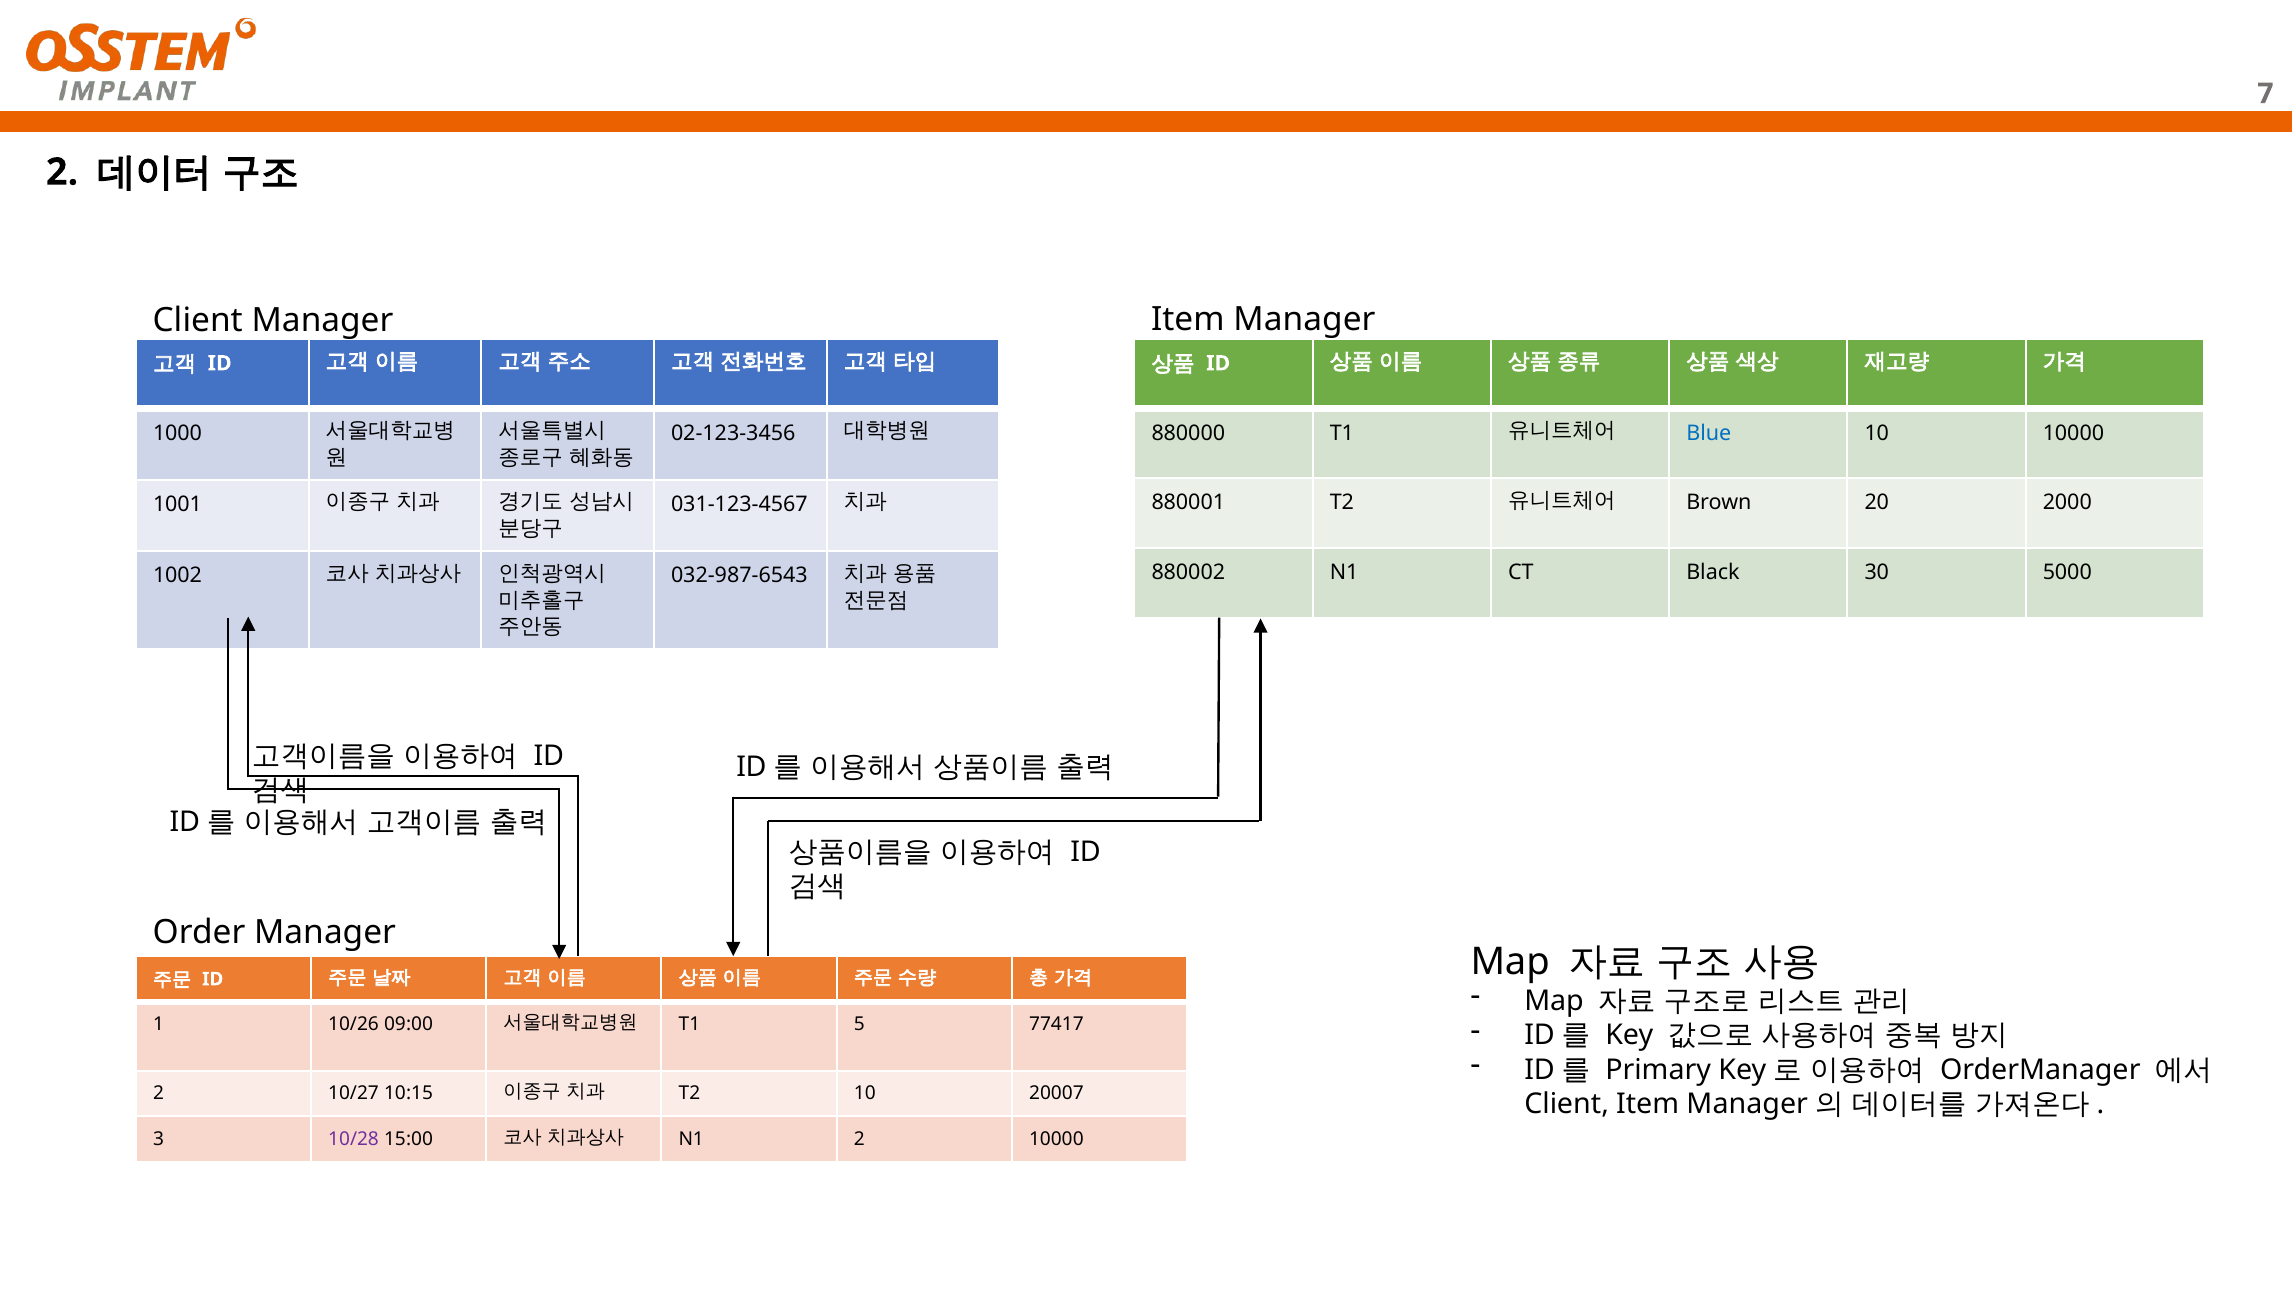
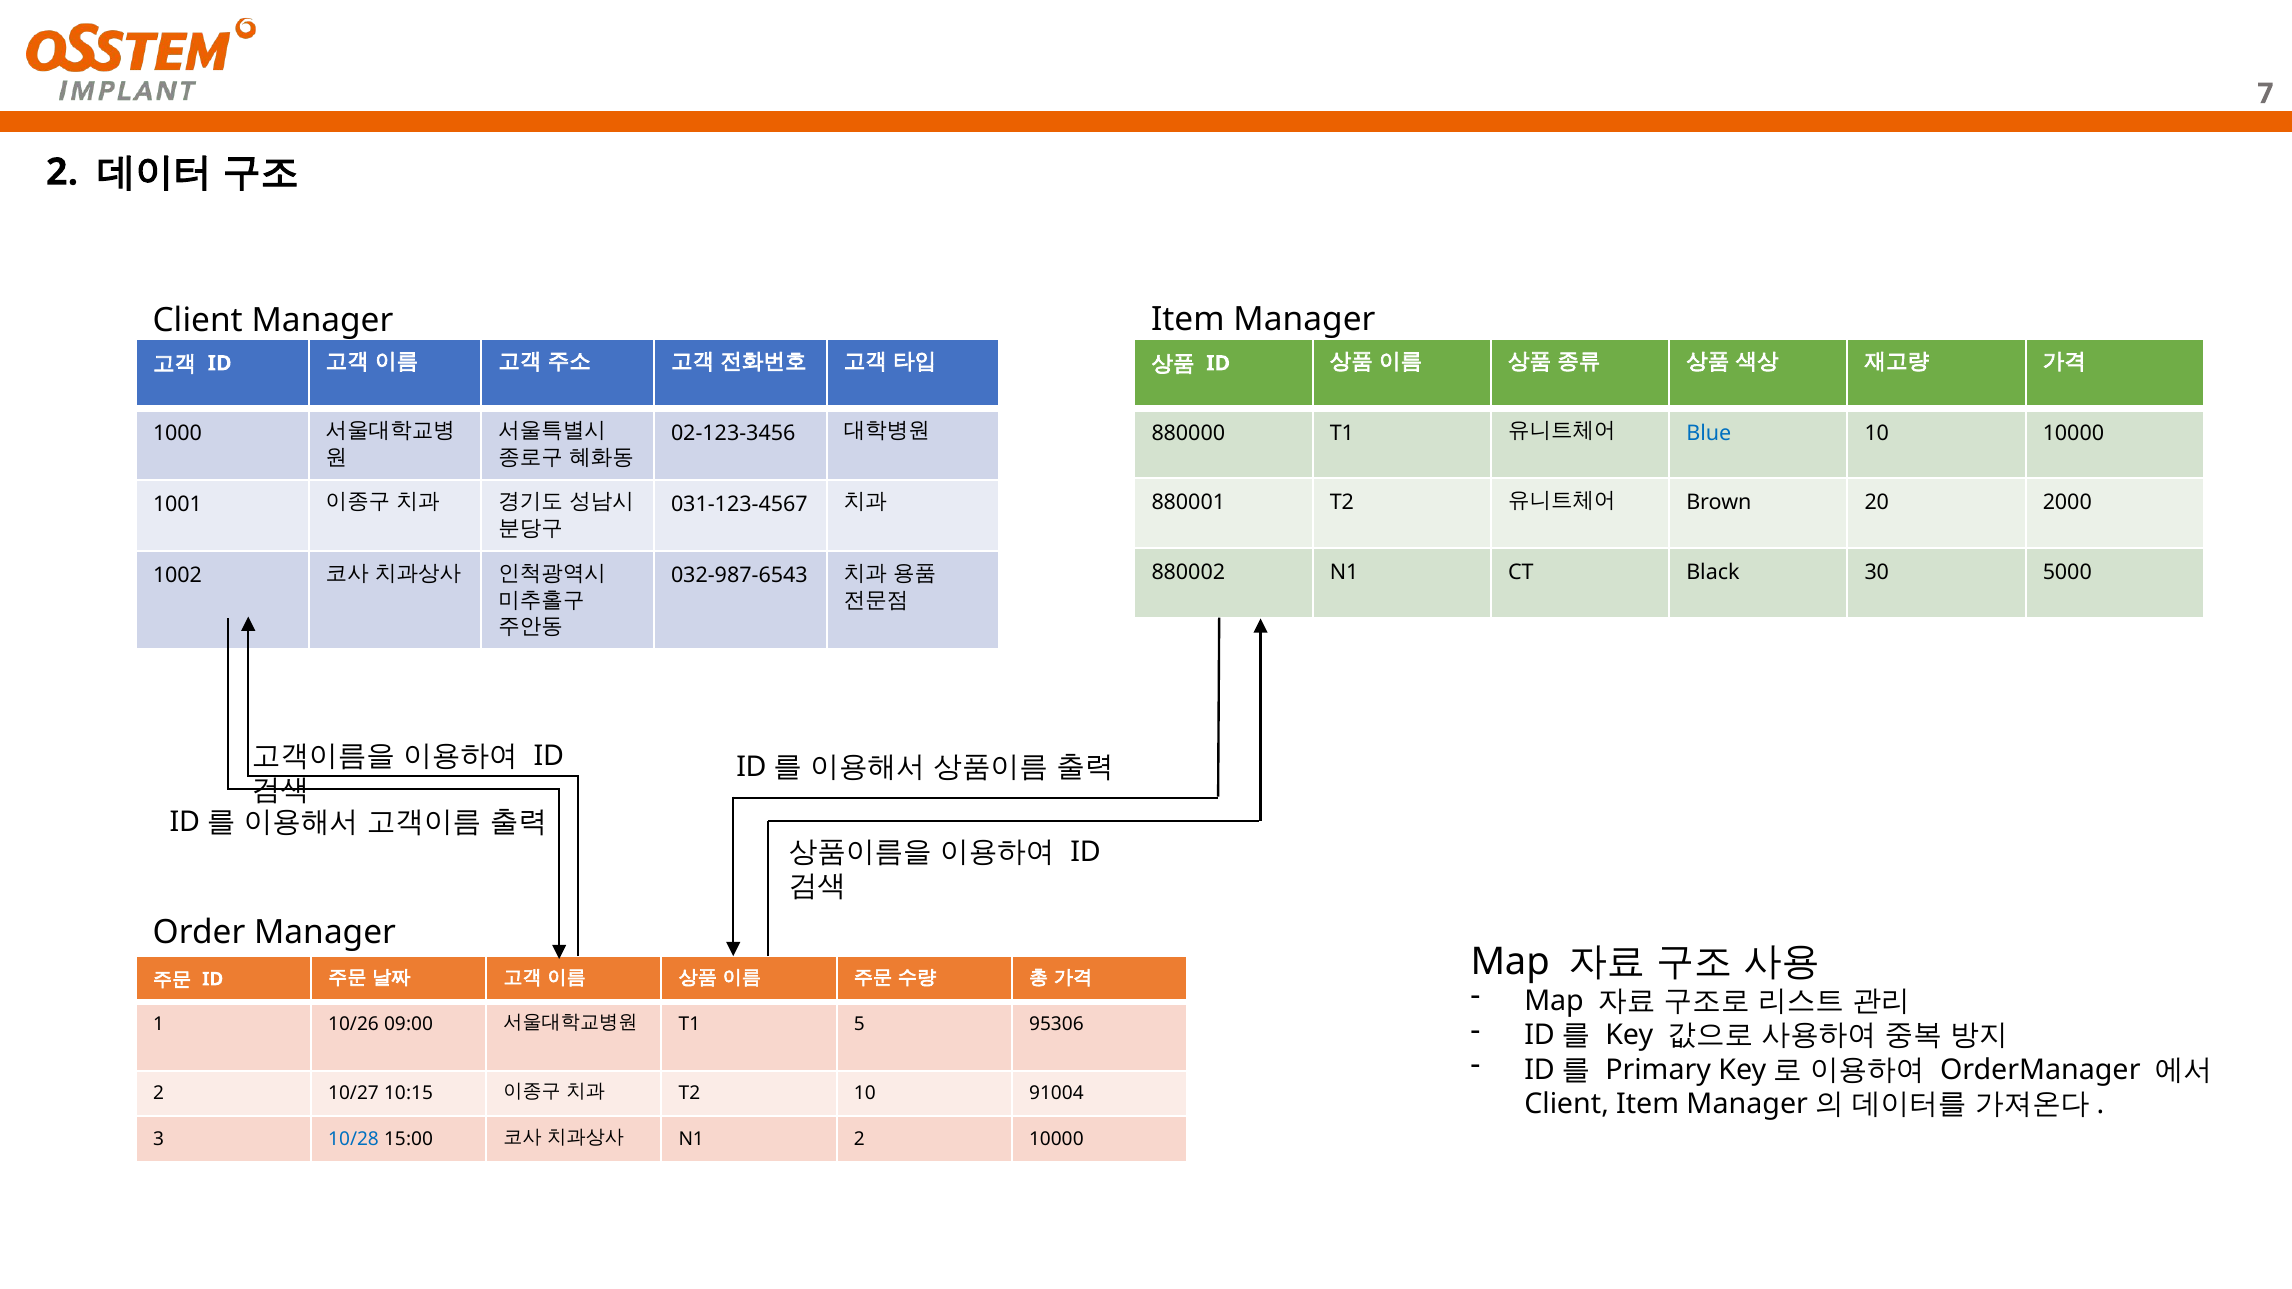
77417: 77417 -> 95306
20007: 20007 -> 91004
10/28 colour: purple -> blue
